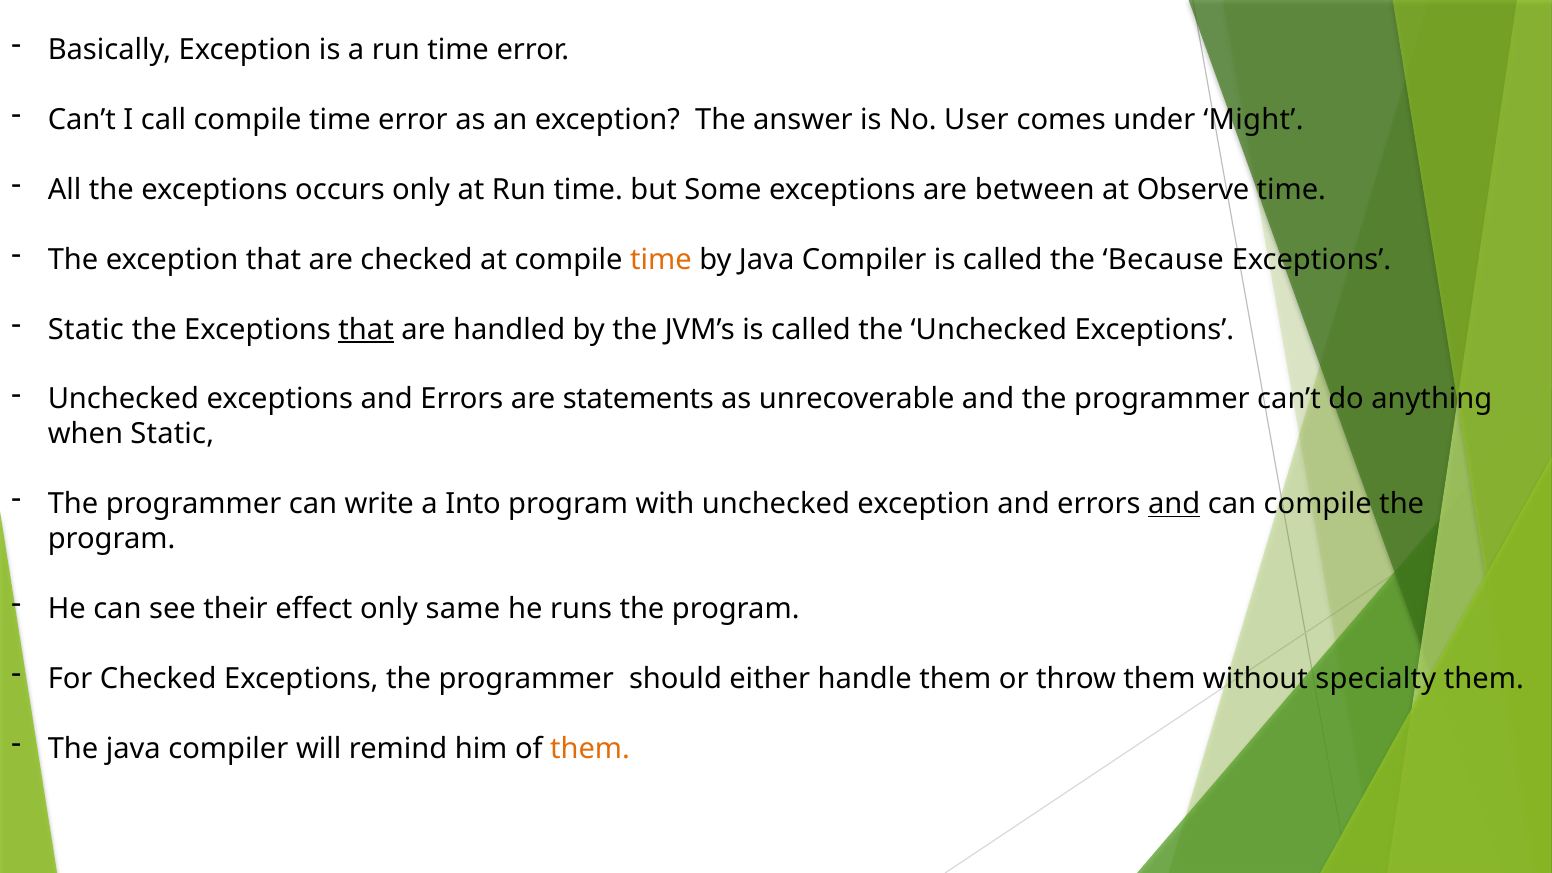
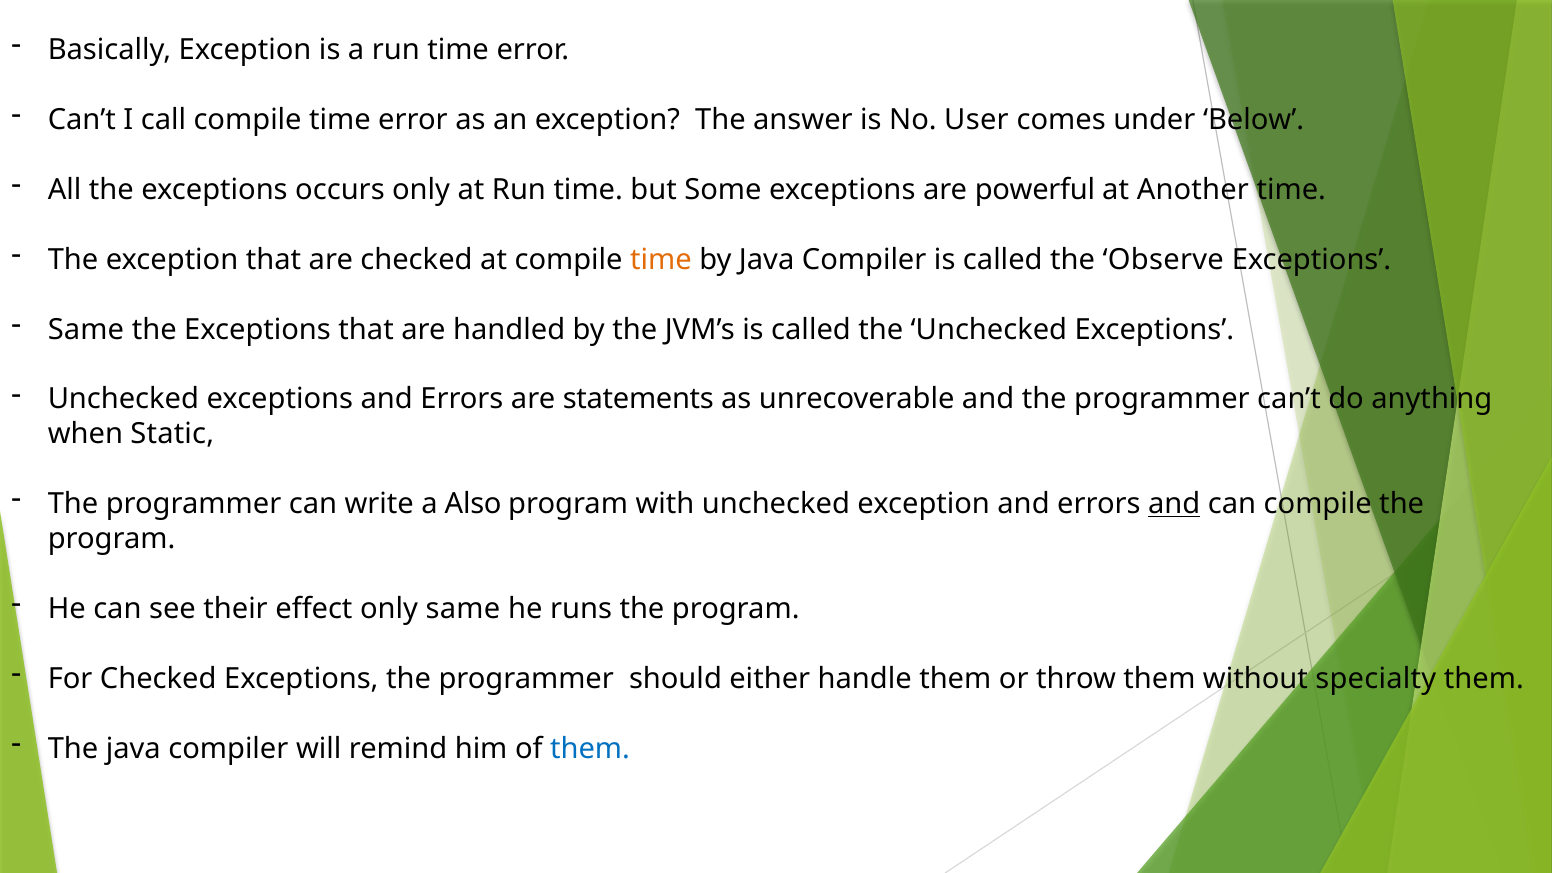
Might: Might -> Below
between: between -> powerful
Observe: Observe -> Another
Because: Because -> Observe
Static at (86, 329): Static -> Same
that at (366, 329) underline: present -> none
Into: Into -> Also
them at (590, 749) colour: orange -> blue
